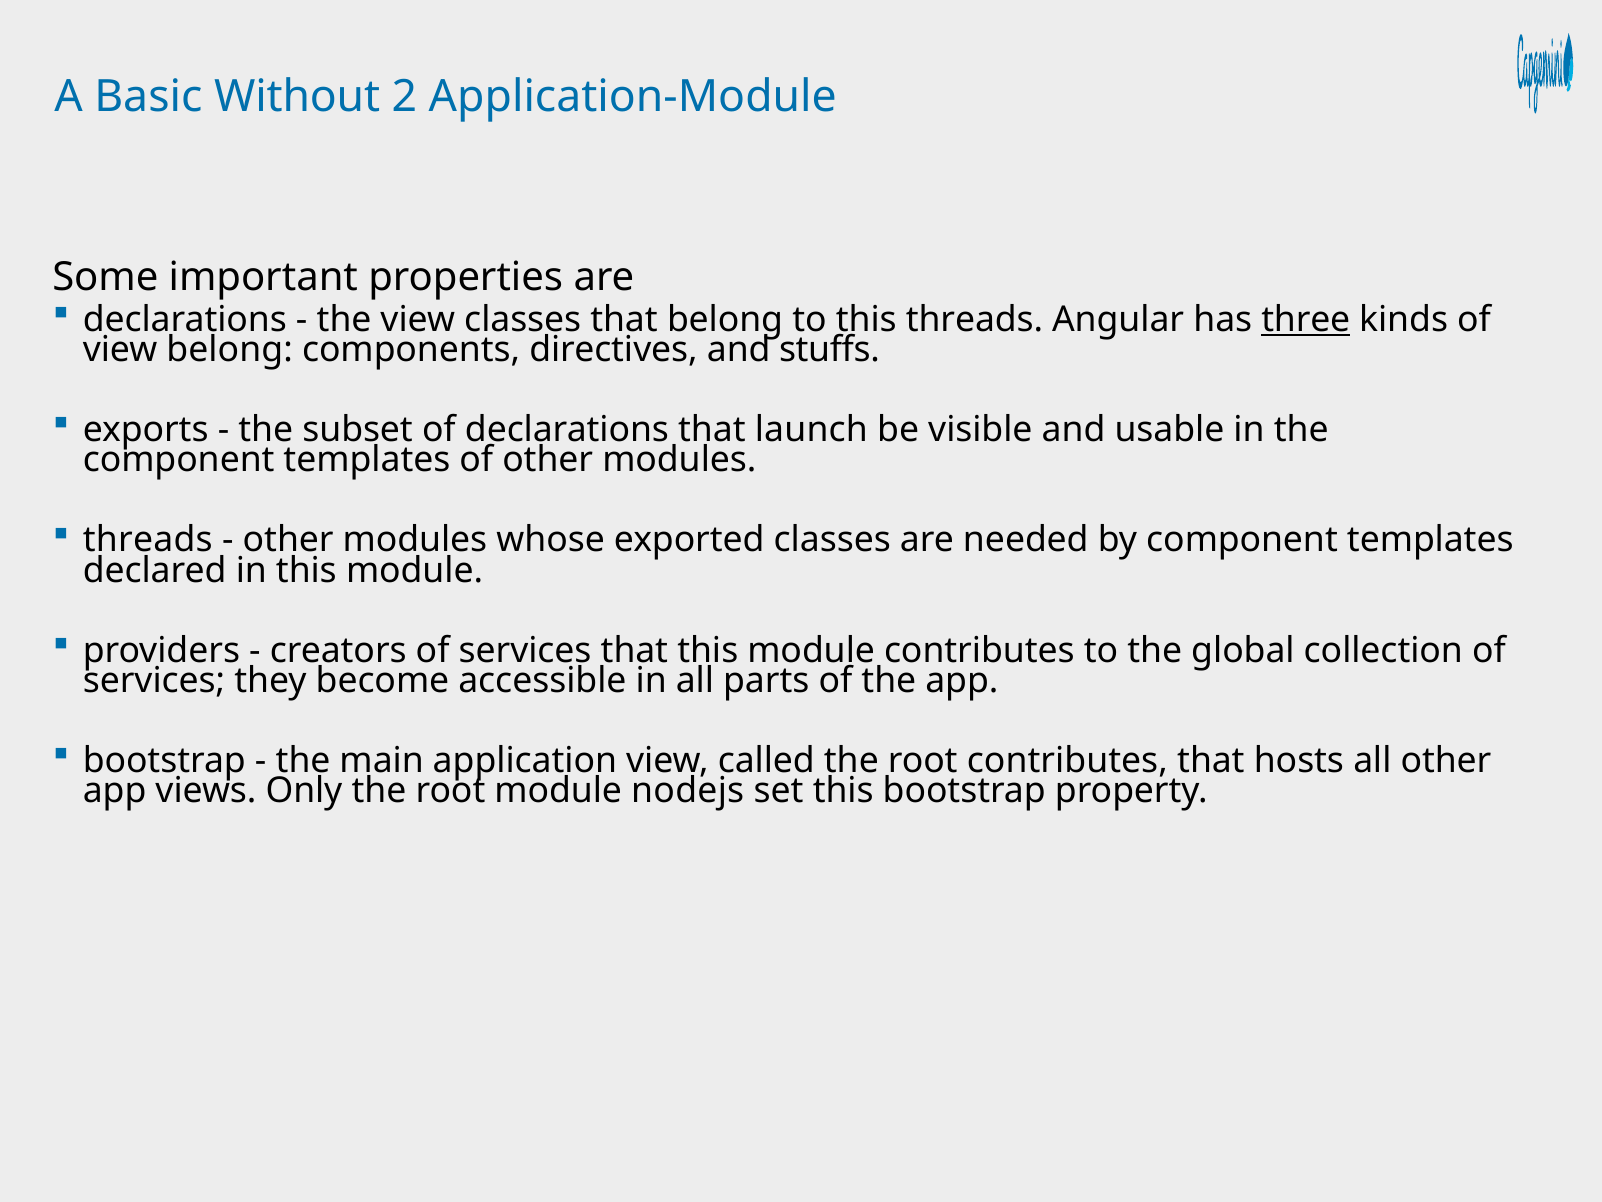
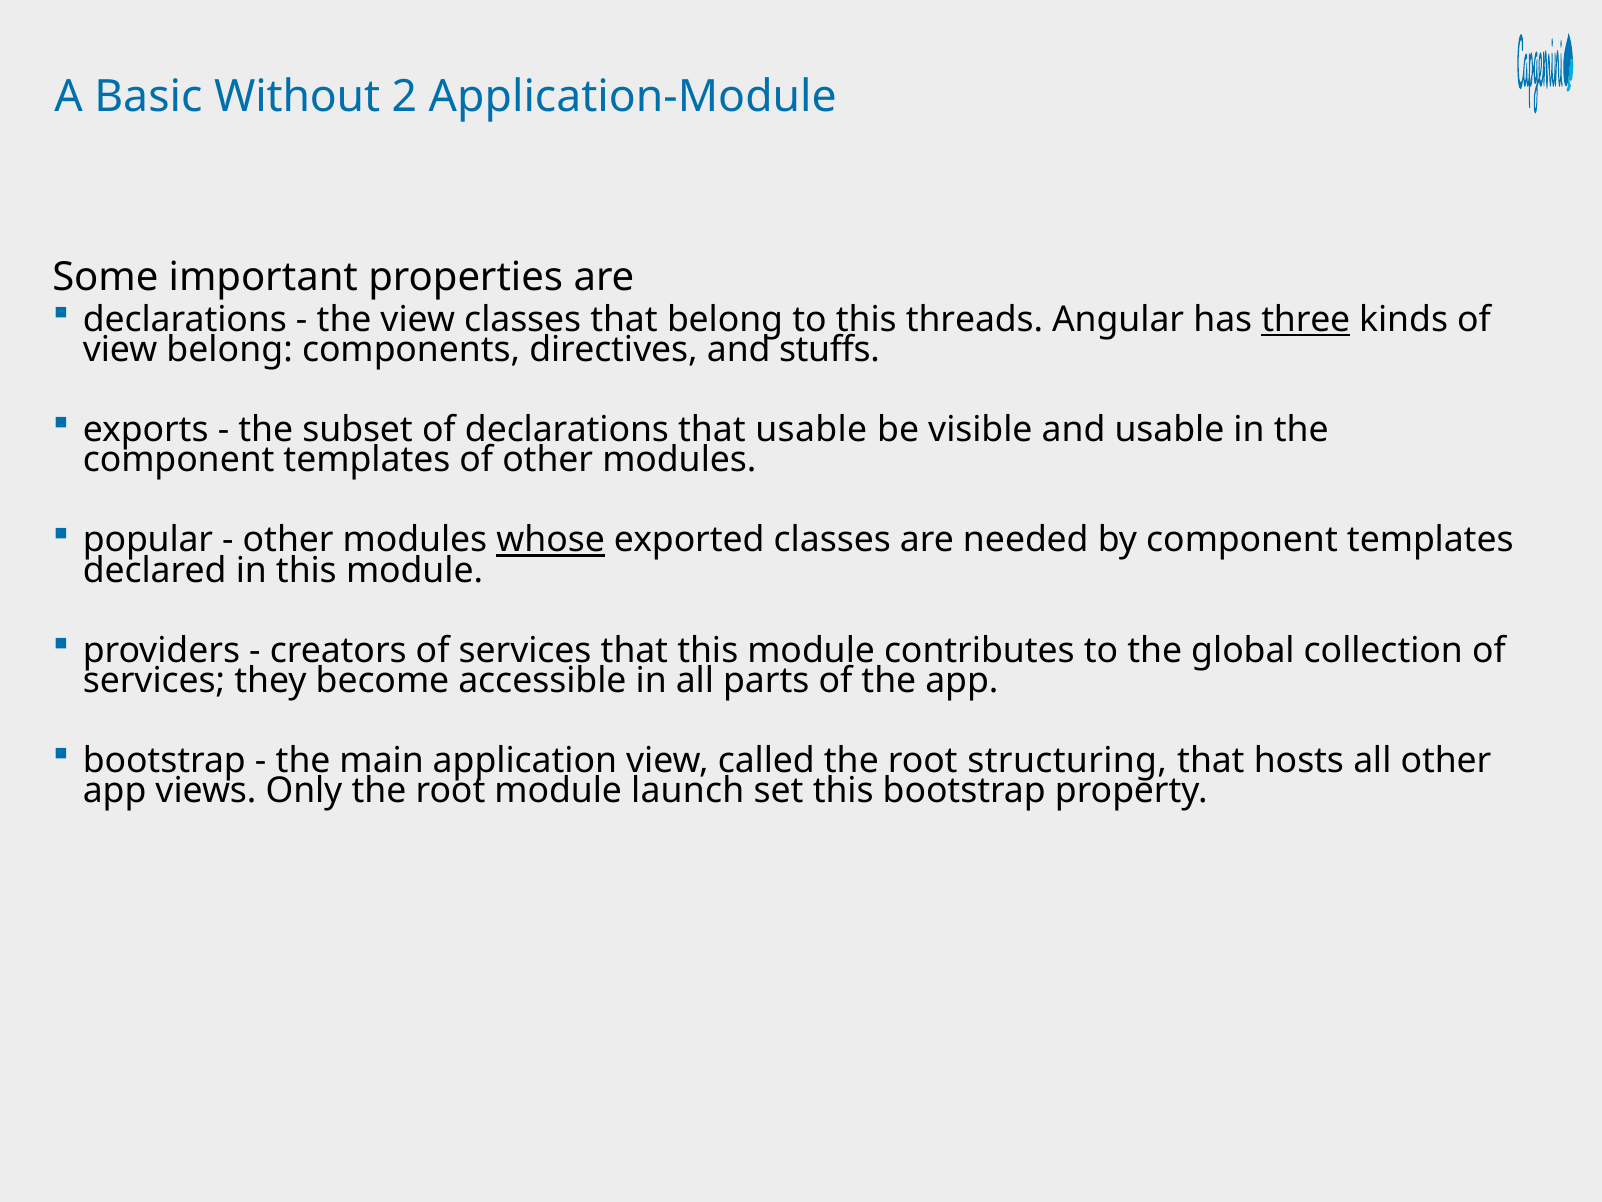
that launch: launch -> usable
threads at (148, 540): threads -> popular
whose underline: none -> present
root contributes: contributes -> structuring
nodejs: nodejs -> launch
